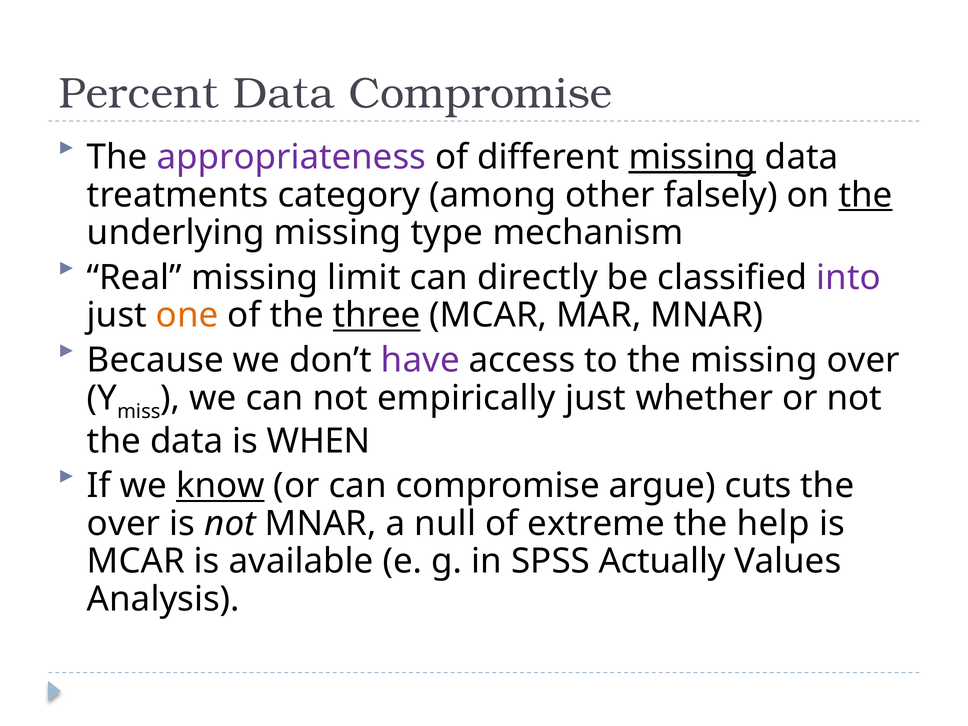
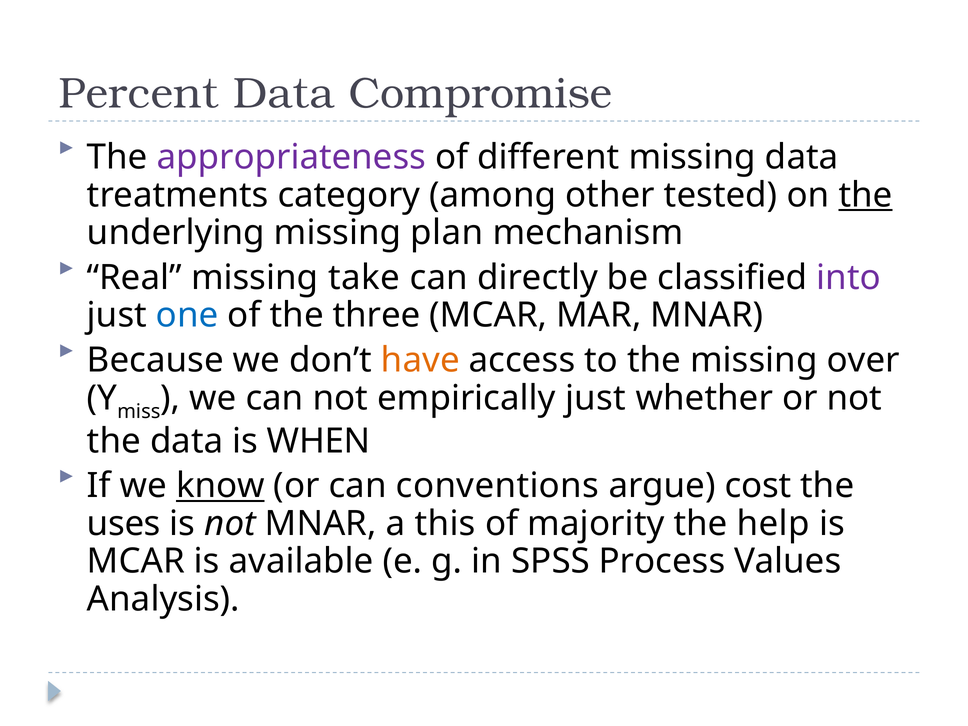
missing at (692, 157) underline: present -> none
falsely: falsely -> tested
type: type -> plan
limit: limit -> take
one colour: orange -> blue
three underline: present -> none
have colour: purple -> orange
can compromise: compromise -> conventions
cuts: cuts -> cost
over at (124, 524): over -> uses
null: null -> this
extreme: extreme -> majority
Actually: Actually -> Process
